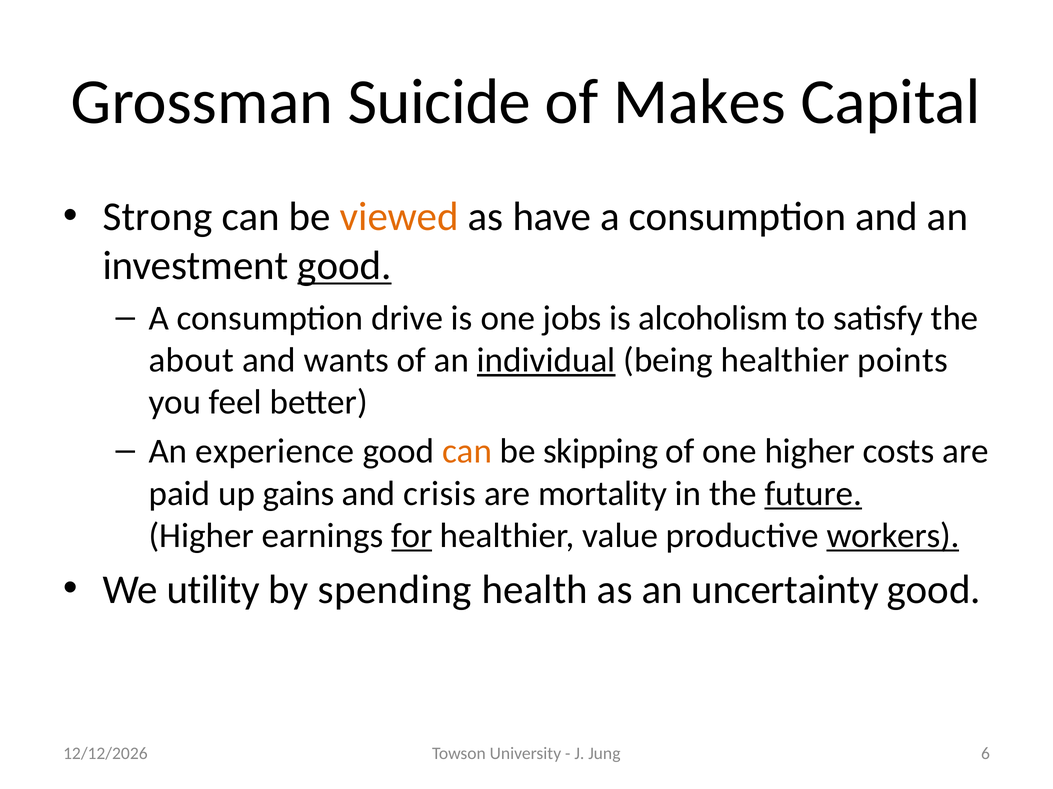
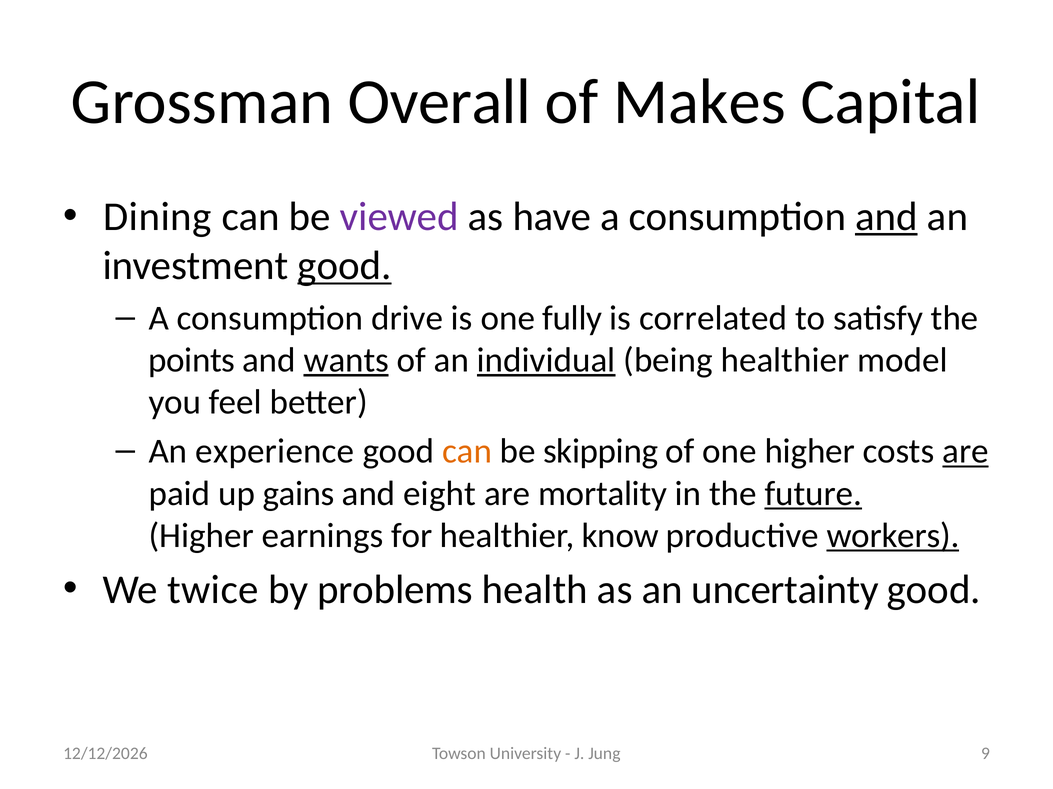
Suicide: Suicide -> Overall
Strong: Strong -> Dining
viewed colour: orange -> purple
and at (886, 217) underline: none -> present
jobs: jobs -> fully
alcoholism: alcoholism -> correlated
about: about -> points
wants underline: none -> present
points: points -> model
are at (966, 452) underline: none -> present
crisis: crisis -> eight
for underline: present -> none
value: value -> know
utility: utility -> twice
spending: spending -> problems
6: 6 -> 9
